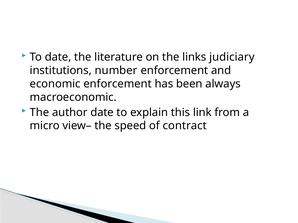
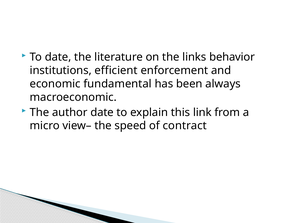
judiciary: judiciary -> behavior
number: number -> efficient
economic enforcement: enforcement -> fundamental
